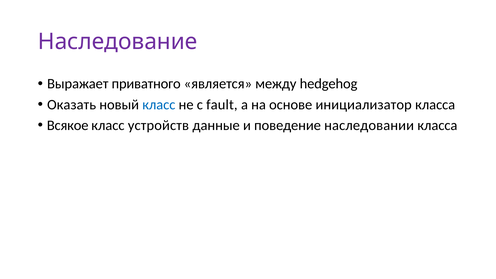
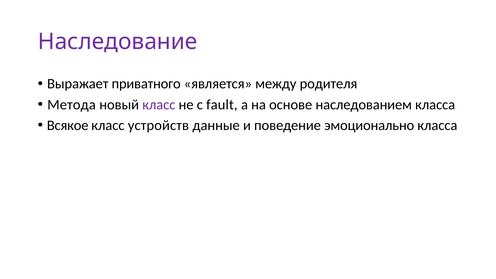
hedgehog: hedgehog -> родителя
Оказать: Оказать -> Метода
класс at (159, 105) colour: blue -> purple
инициализатор: инициализатор -> наследованием
наследовании: наследовании -> эмоционально
